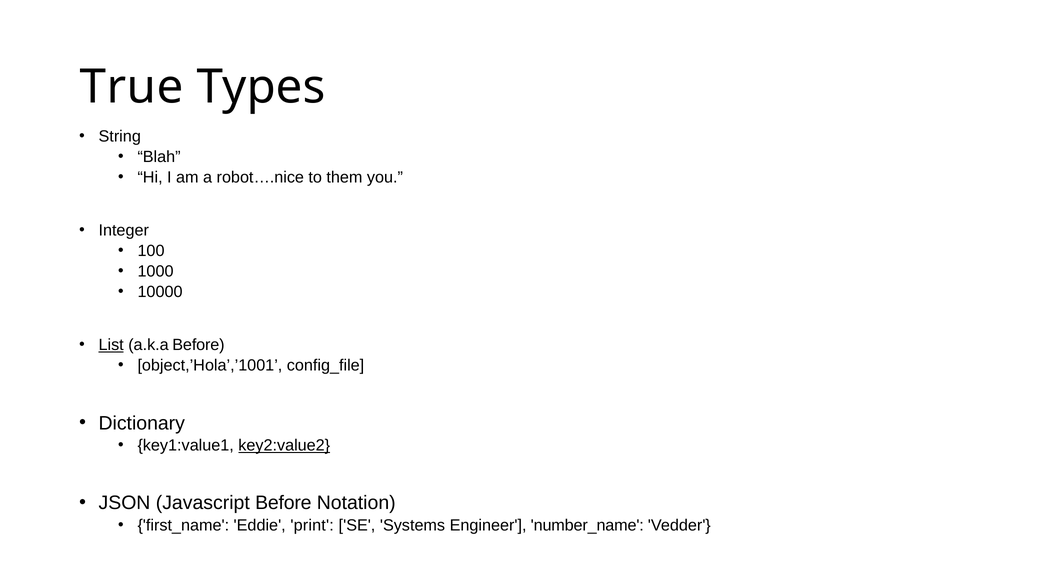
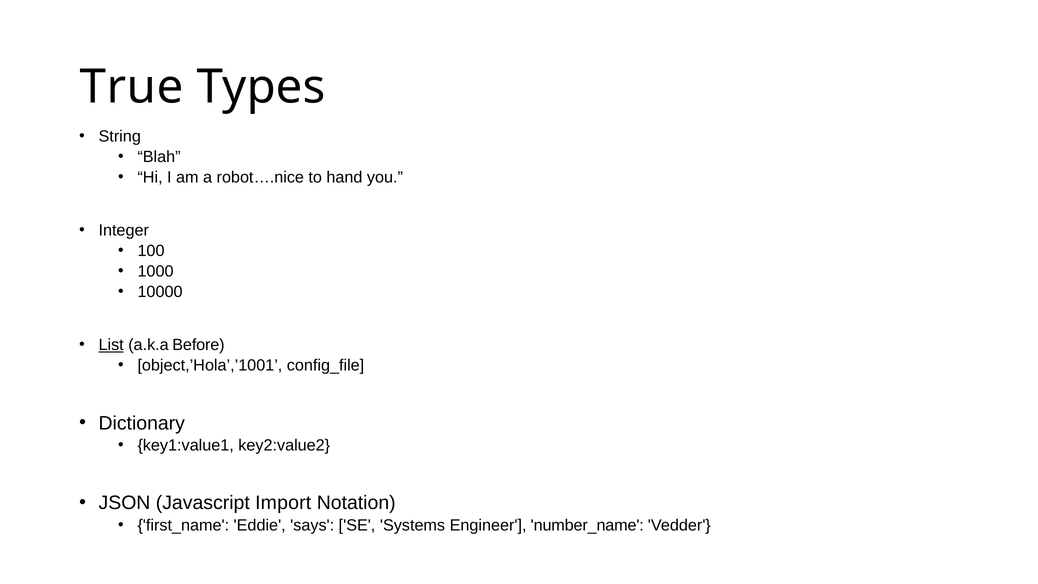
them: them -> hand
key2:value2 underline: present -> none
Javascript Before: Before -> Import
print: print -> says
